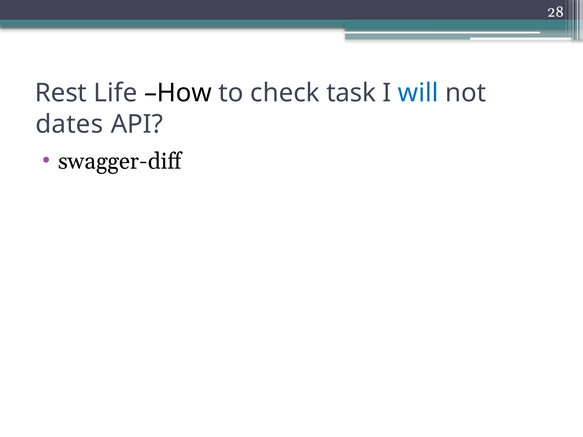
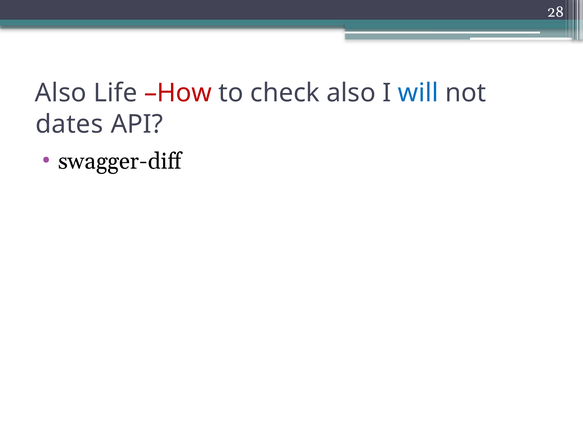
Rest at (61, 93): Rest -> Also
How colour: black -> red
check task: task -> also
